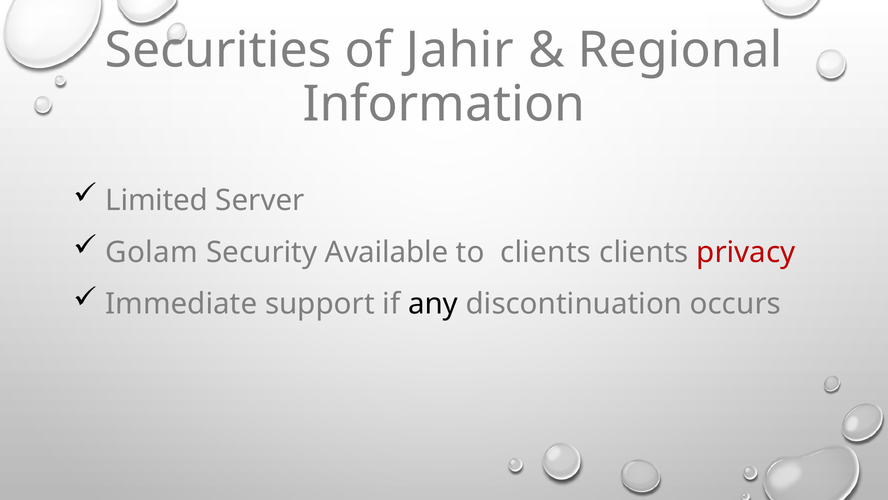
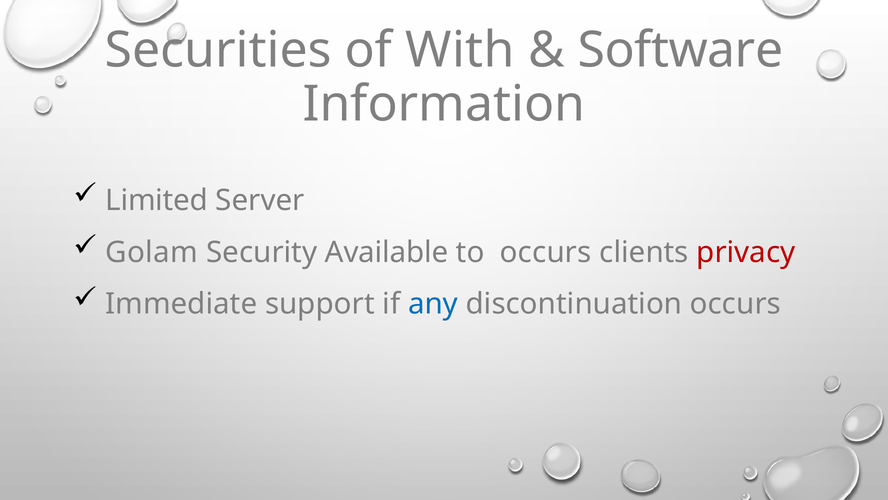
Jahir: Jahir -> With
Regional: Regional -> Software
to clients: clients -> occurs
any colour: black -> blue
